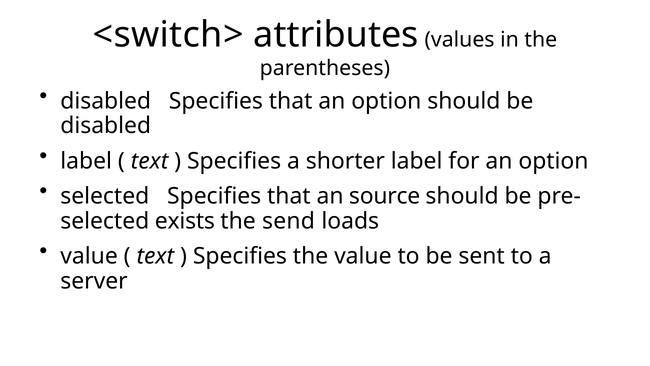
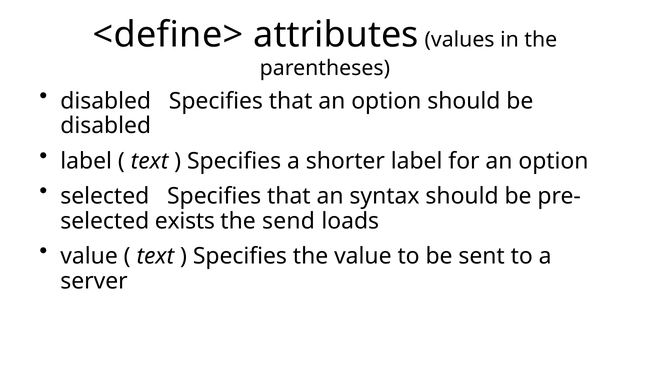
<switch>: <switch> -> <define>
source: source -> syntax
